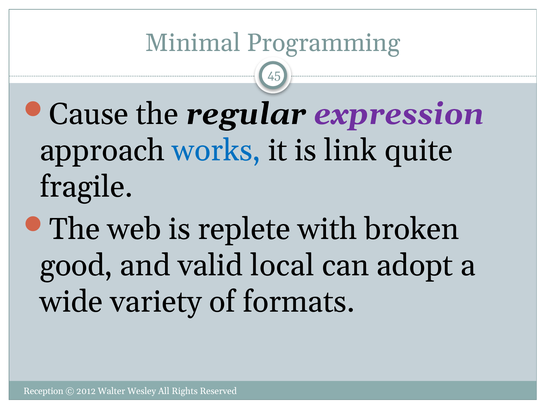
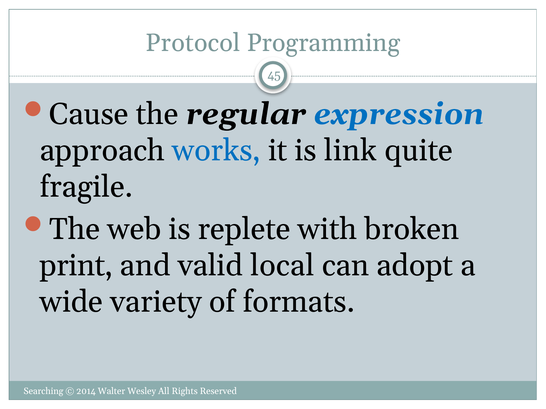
Minimal: Minimal -> Protocol
expression colour: purple -> blue
good: good -> print
Reception: Reception -> Searching
2012: 2012 -> 2014
